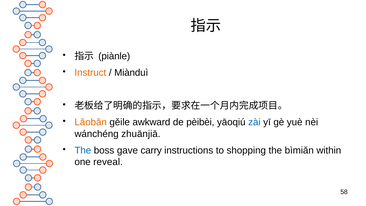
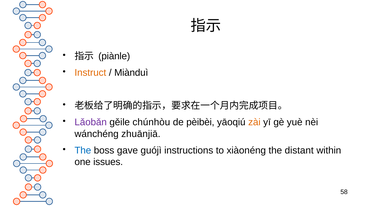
Lǎobǎn colour: orange -> purple
awkward: awkward -> chúnhòu
zài colour: blue -> orange
carry: carry -> guójì
shopping: shopping -> xiàonéng
bìmiǎn: bìmiǎn -> distant
reveal: reveal -> issues
